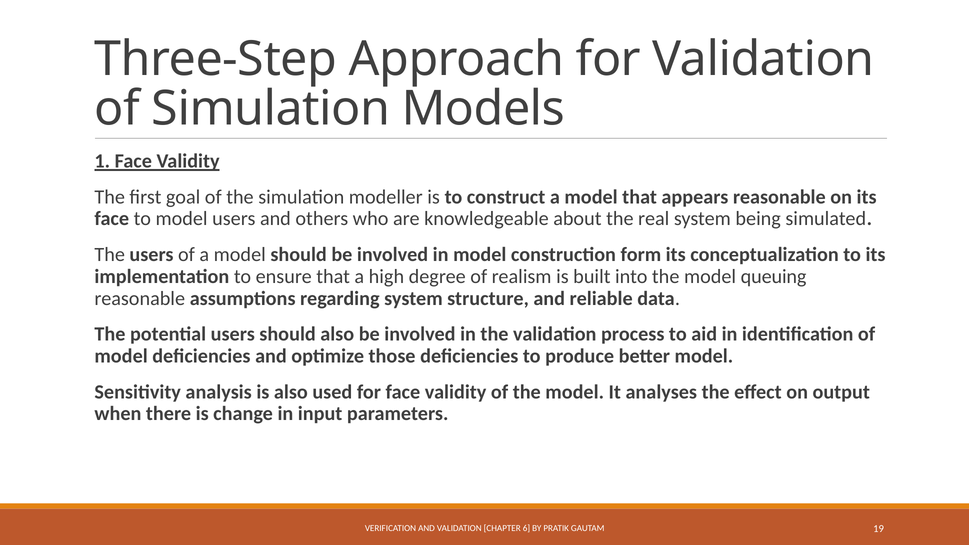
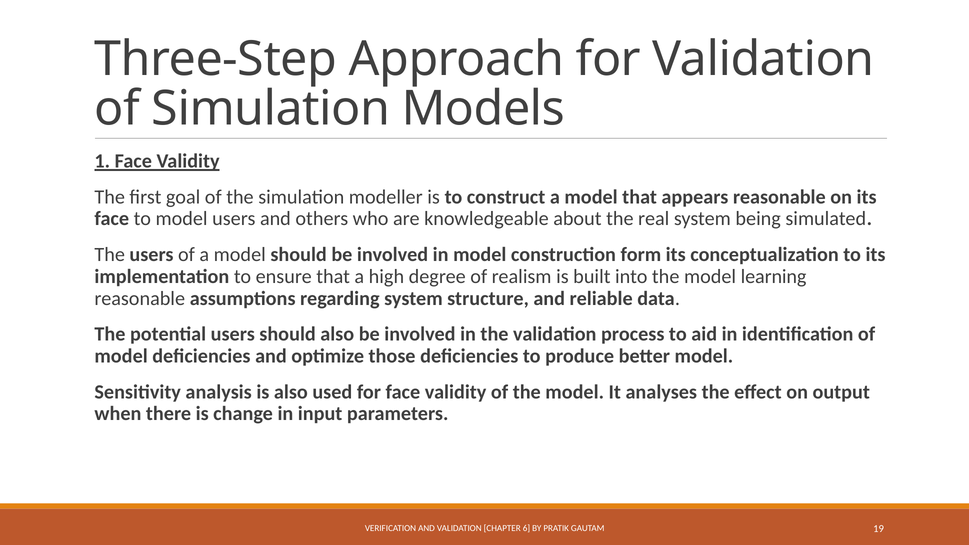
queuing: queuing -> learning
